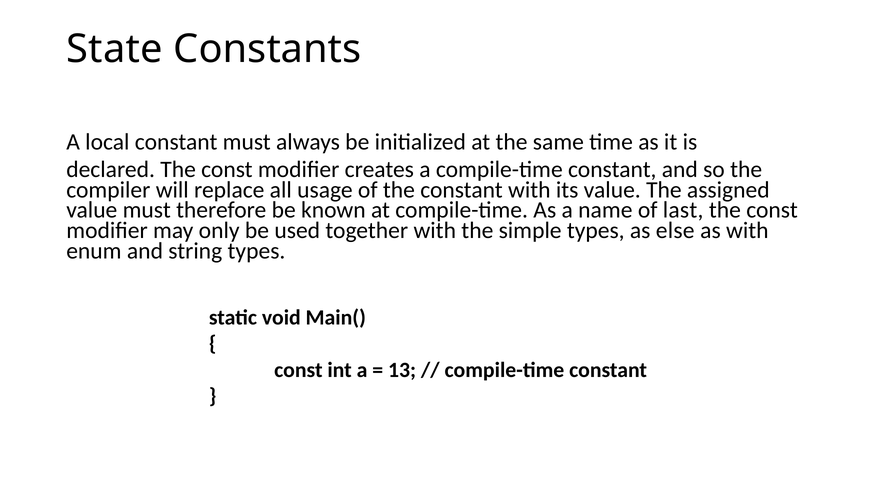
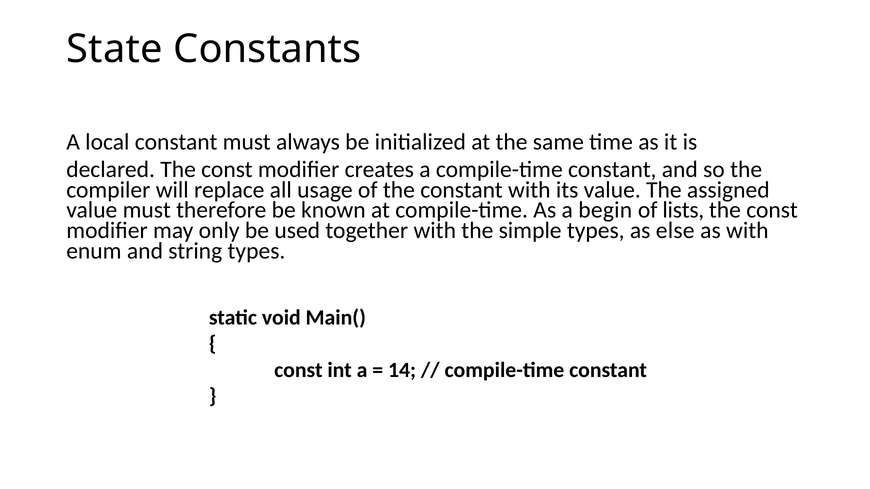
name: name -> begin
last: last -> lists
13: 13 -> 14
